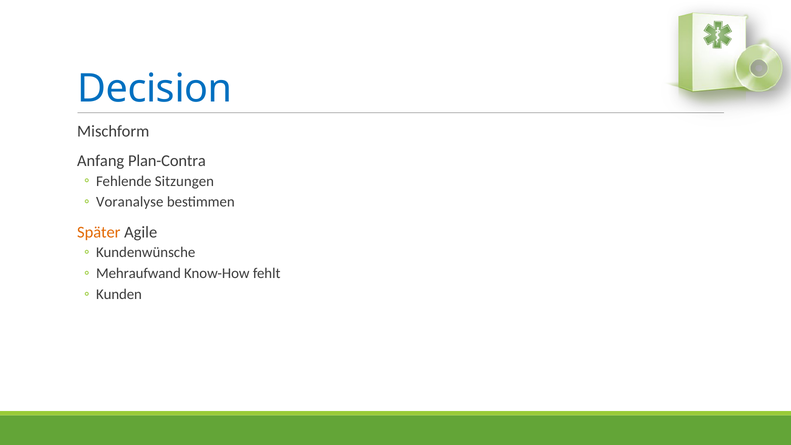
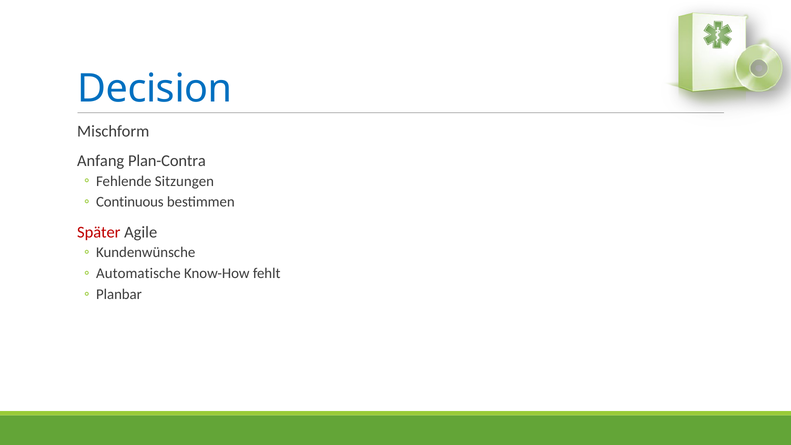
Voranalyse: Voranalyse -> Continuous
Später colour: orange -> red
Mehraufwand: Mehraufwand -> Automatische
Kunden: Kunden -> Planbar
